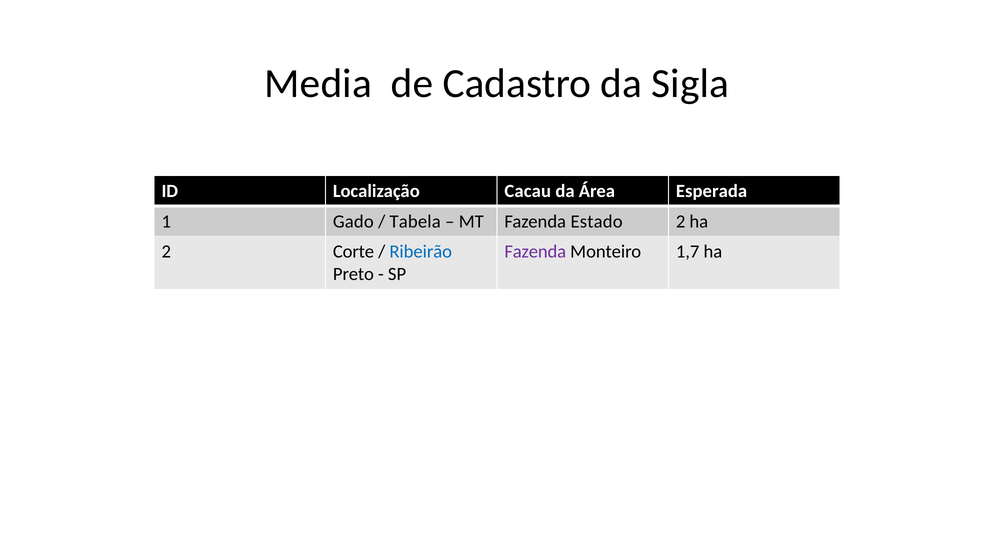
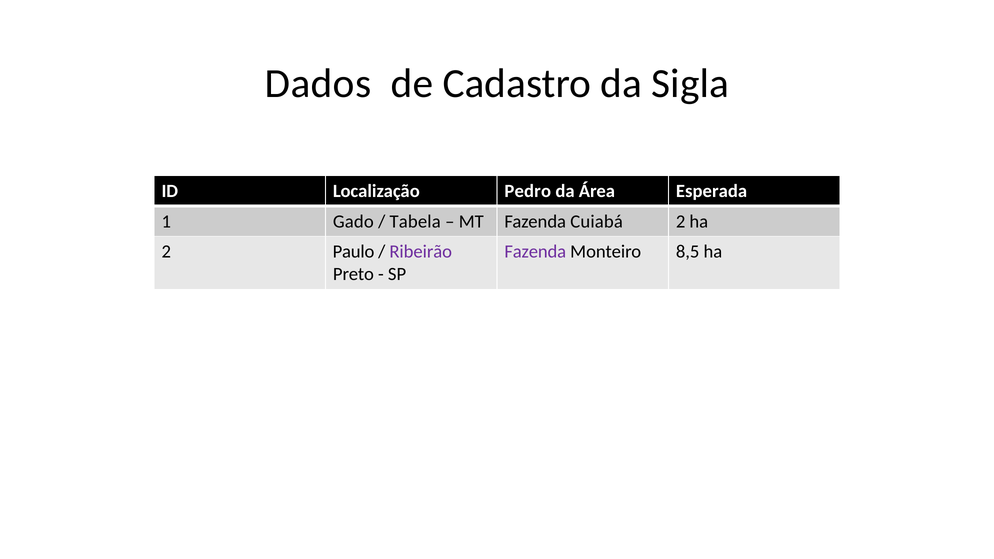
Media: Media -> Dados
Cacau: Cacau -> Pedro
Estado: Estado -> Cuiabá
Corte: Corte -> Paulo
Ribeirão colour: blue -> purple
1,7: 1,7 -> 8,5
